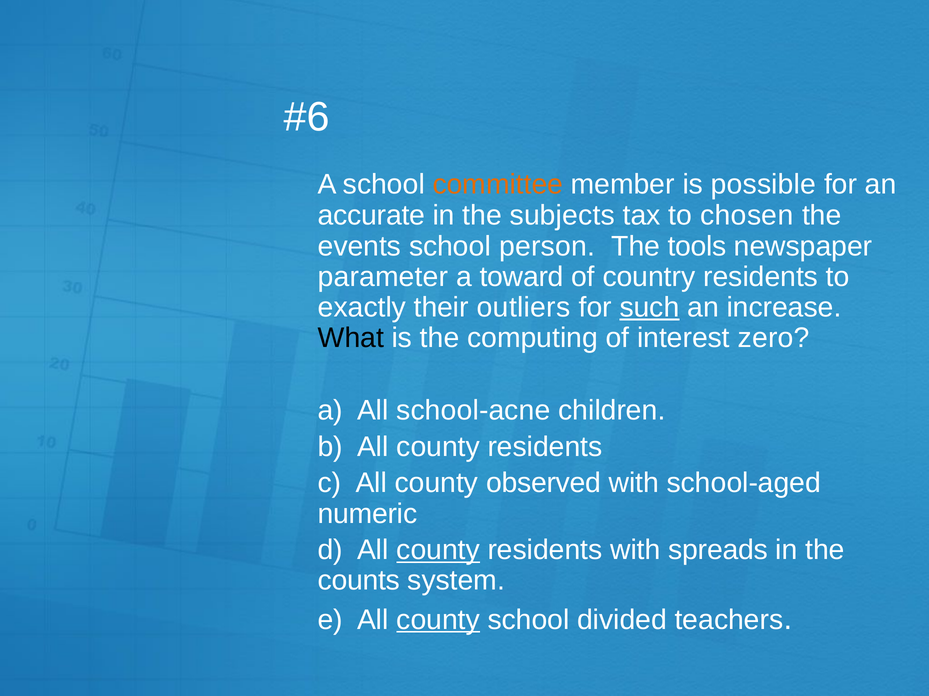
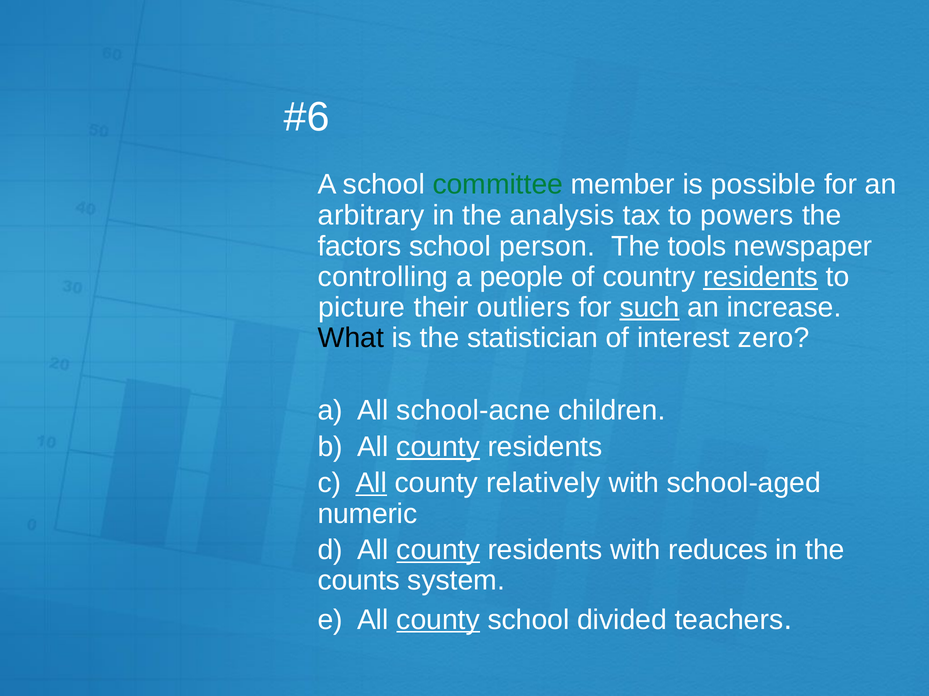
committee colour: orange -> green
accurate: accurate -> arbitrary
subjects: subjects -> analysis
chosen: chosen -> powers
events: events -> factors
parameter: parameter -> controlling
toward: toward -> people
residents at (761, 277) underline: none -> present
exactly: exactly -> picture
computing: computing -> statistician
county at (438, 447) underline: none -> present
All at (371, 484) underline: none -> present
observed: observed -> relatively
spreads: spreads -> reduces
